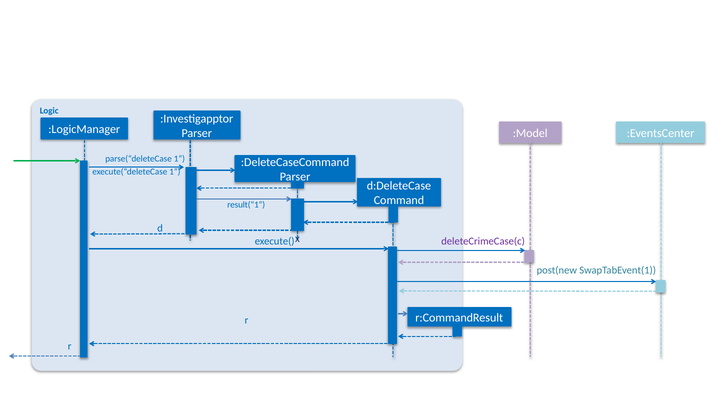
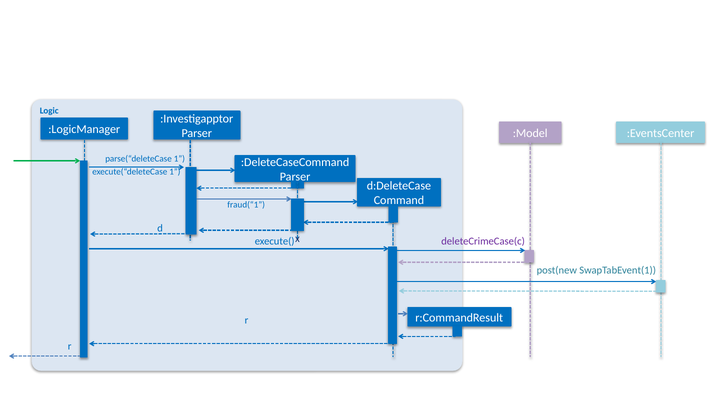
result(“1: result(“1 -> fraud(“1
